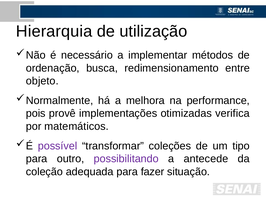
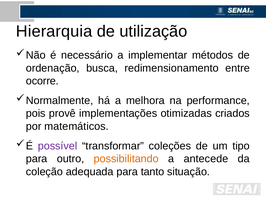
objeto: objeto -> ocorre
verifica: verifica -> criados
possibilitando colour: purple -> orange
fazer: fazer -> tanto
